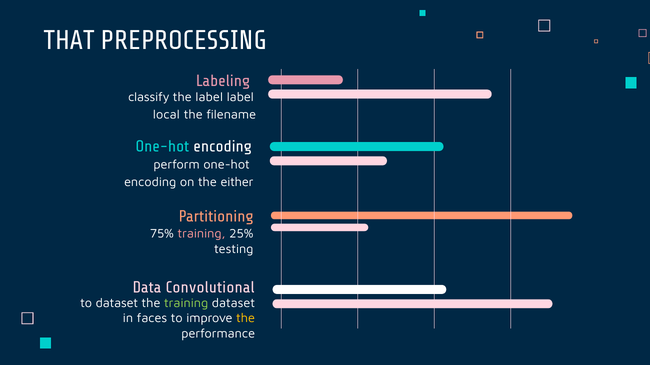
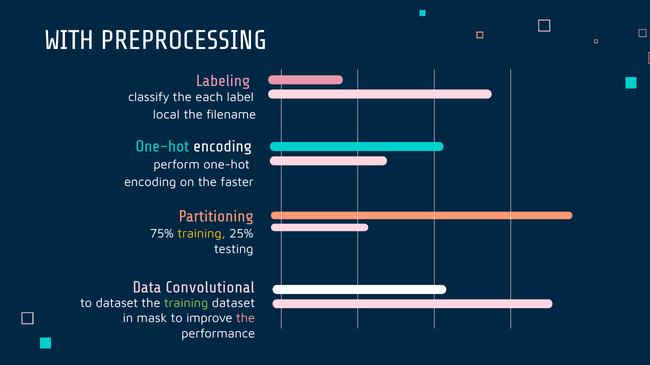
THAT: THAT -> WITH
the label: label -> each
either: either -> faster
training at (202, 234) colour: pink -> yellow
faces: faces -> mask
the at (246, 319) colour: yellow -> pink
